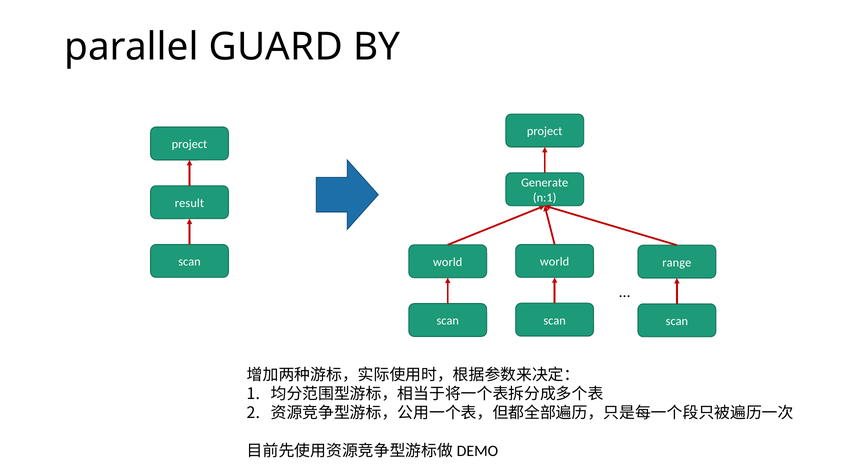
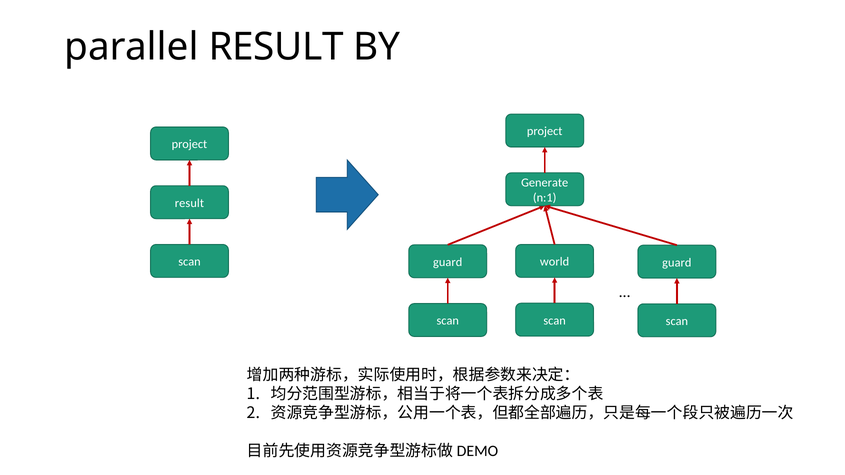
parallel GUARD: GUARD -> RESULT
world at (448, 262): world -> guard
range at (677, 263): range -> guard
